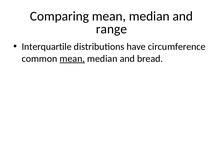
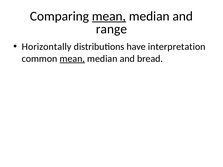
mean at (109, 16) underline: none -> present
Interquartile: Interquartile -> Horizontally
circumference: circumference -> interpretation
